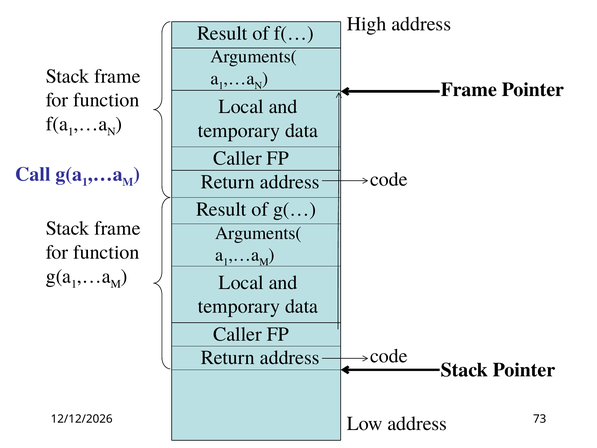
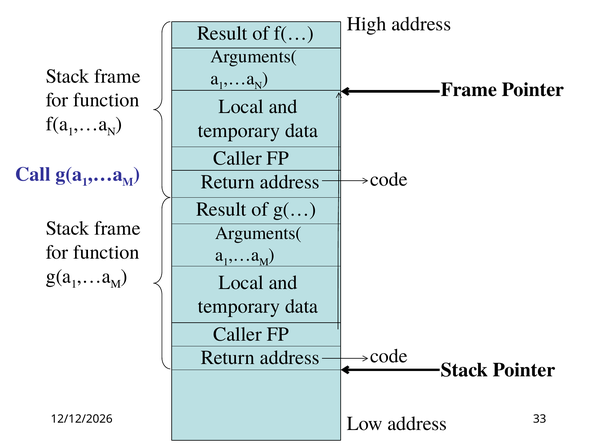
73: 73 -> 33
